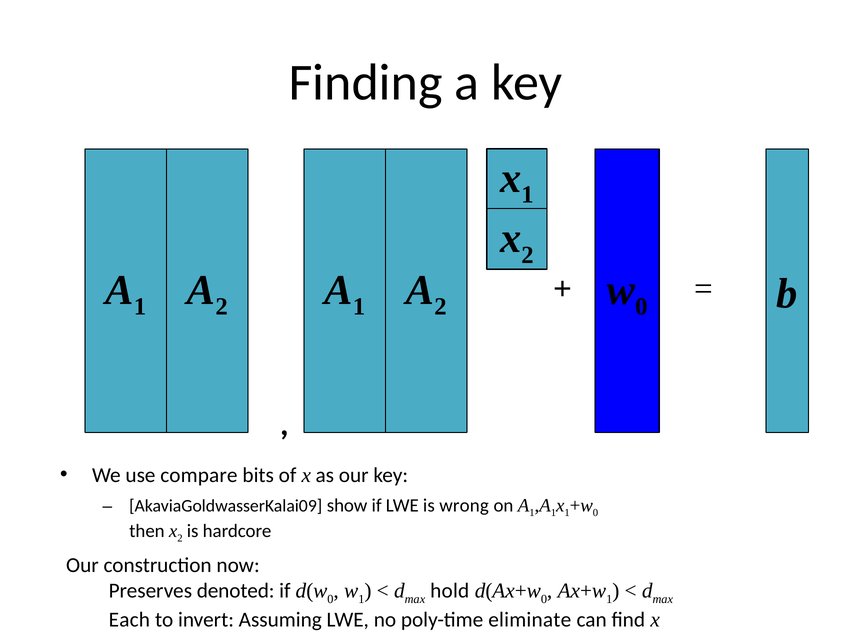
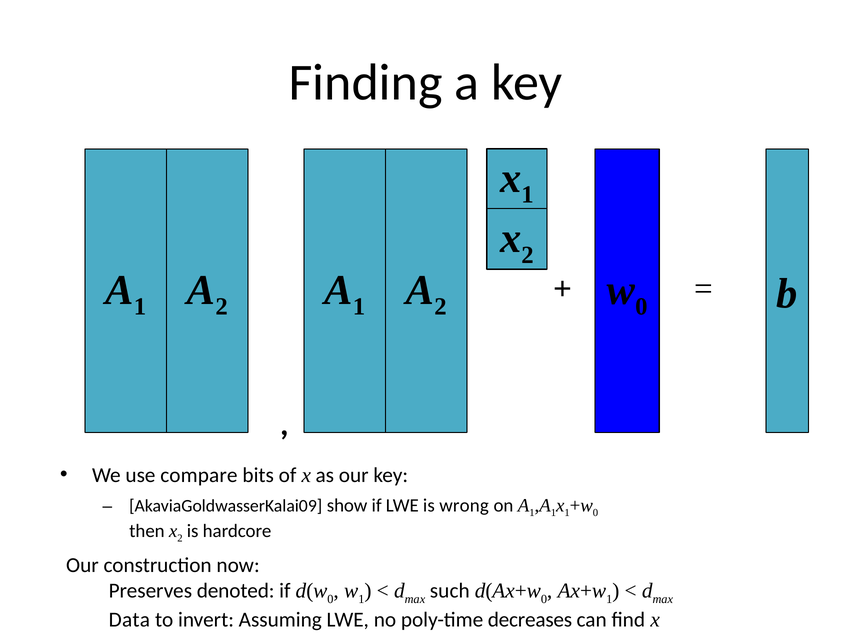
hold: hold -> such
Each: Each -> Data
eliminate: eliminate -> decreases
